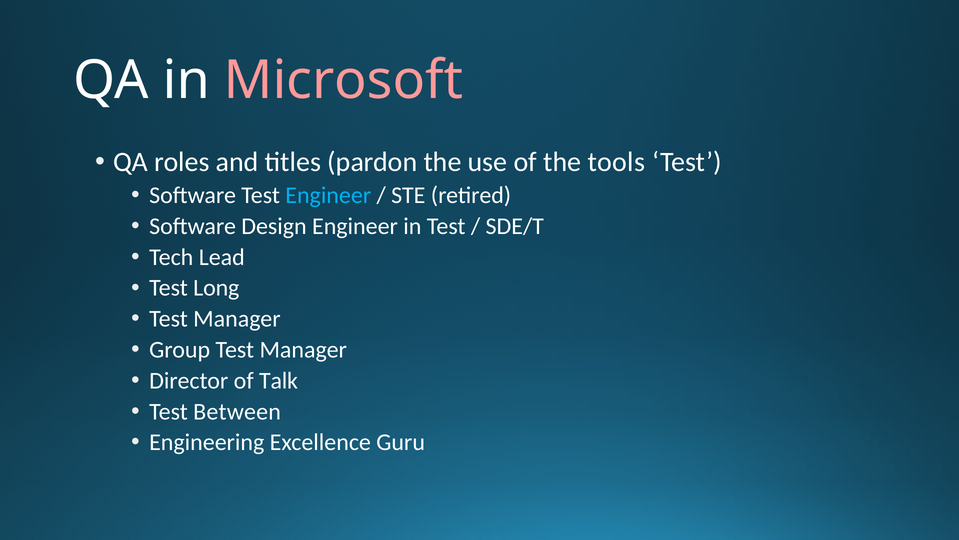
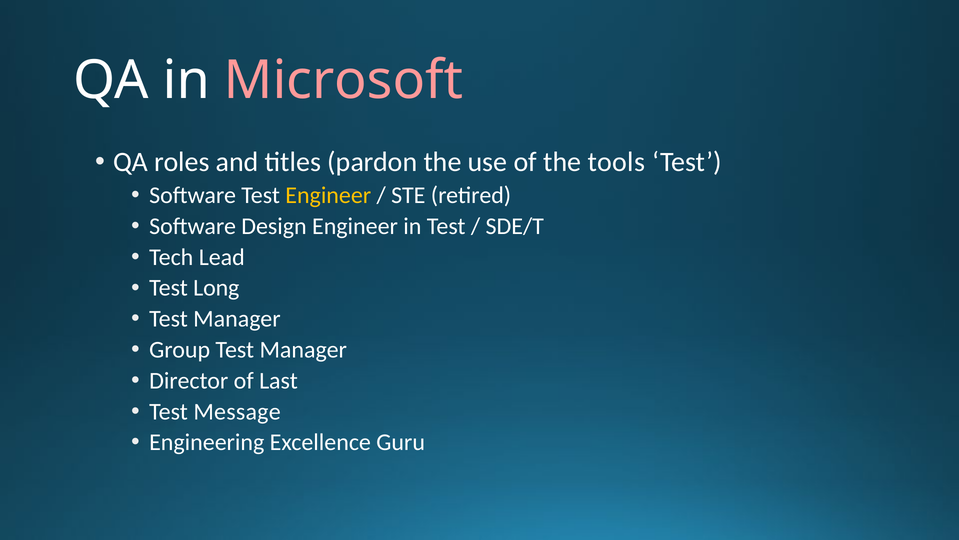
Engineer at (328, 195) colour: light blue -> yellow
Talk: Talk -> Last
Between: Between -> Message
